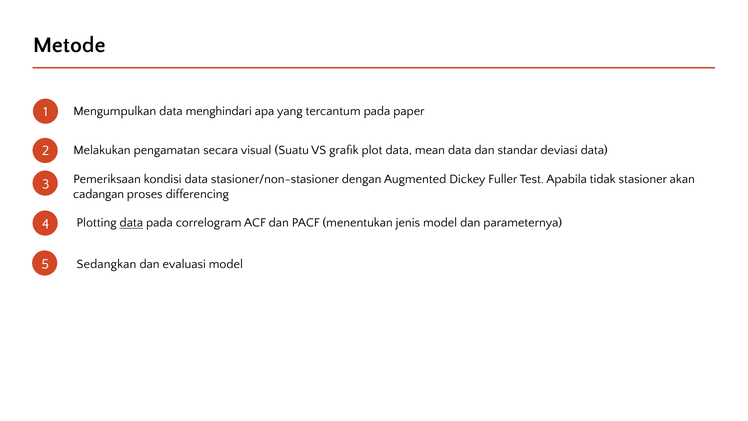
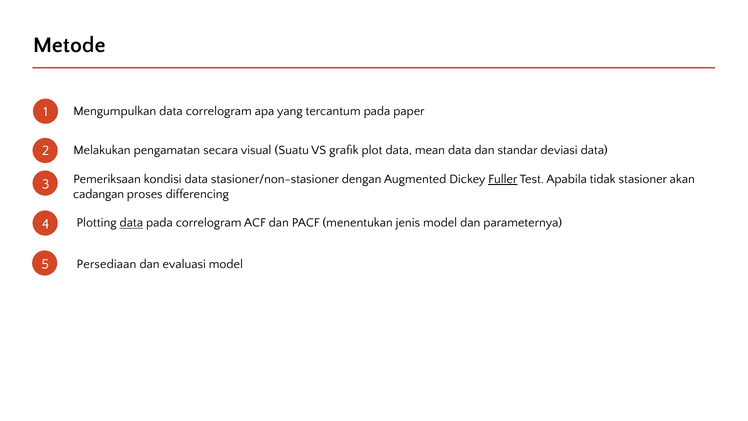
data menghindari: menghindari -> correlogram
Fuller underline: none -> present
Sedangkan: Sedangkan -> Persediaan
